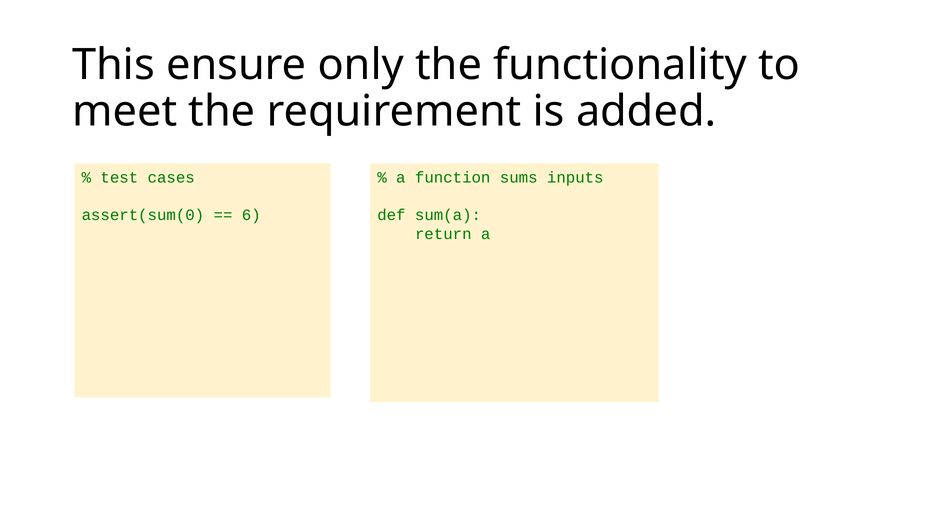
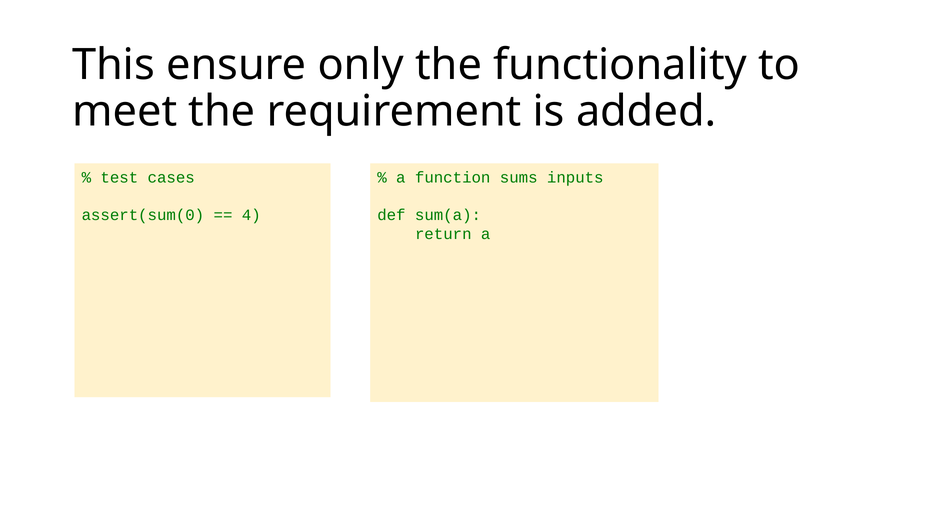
6: 6 -> 4
